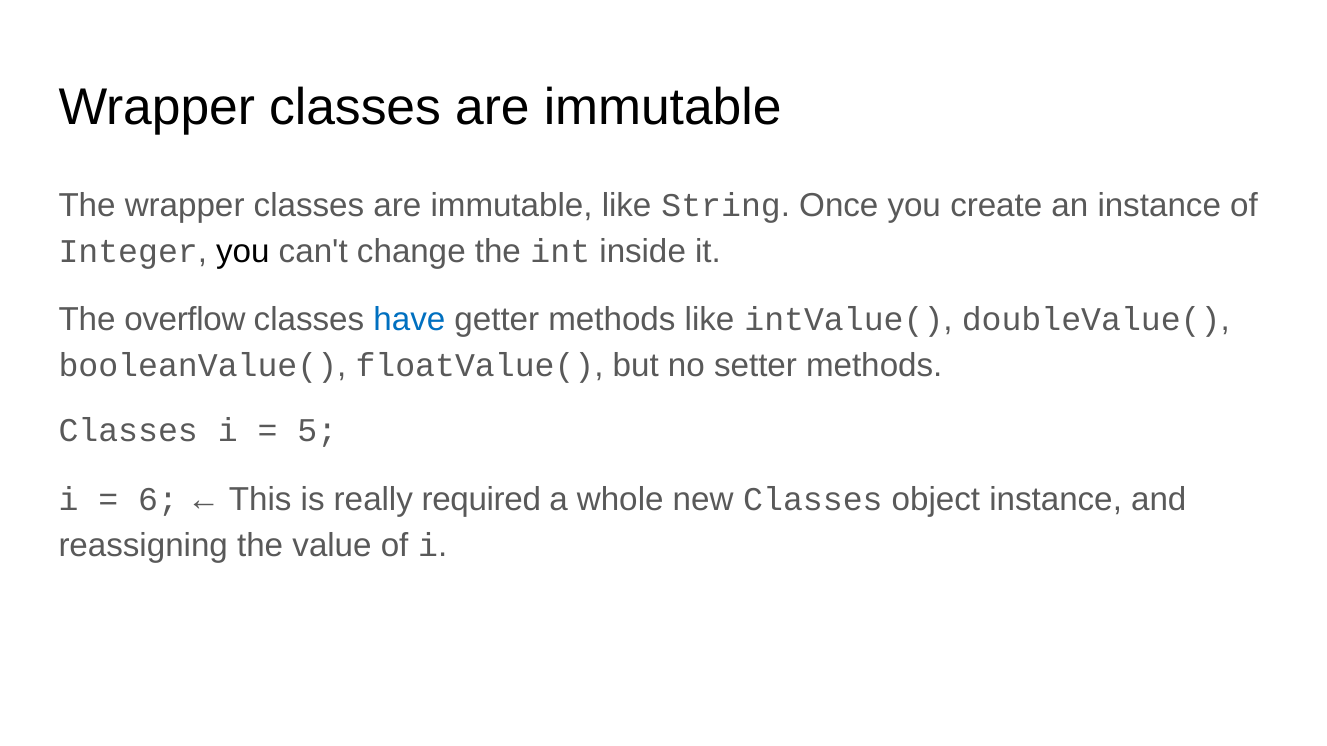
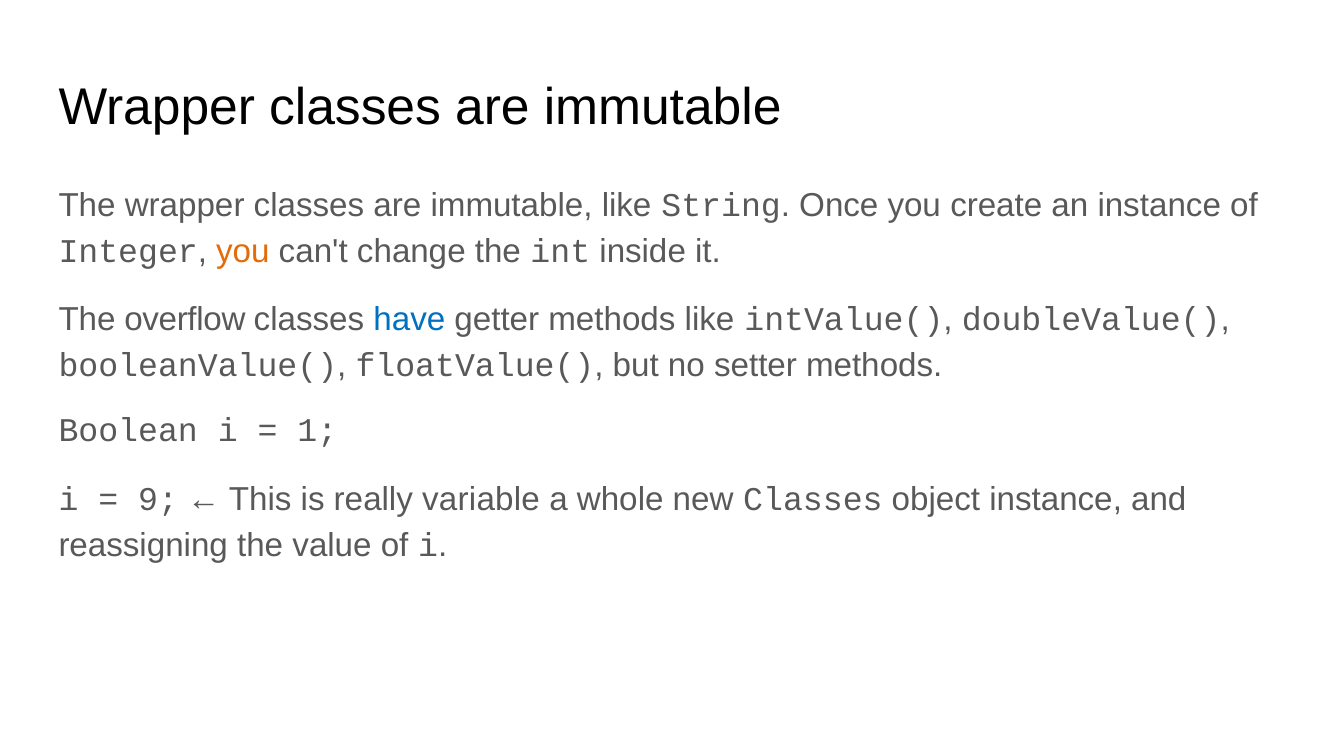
you at (243, 252) colour: black -> orange
Classes at (128, 431): Classes -> Boolean
5: 5 -> 1
6: 6 -> 9
required: required -> variable
